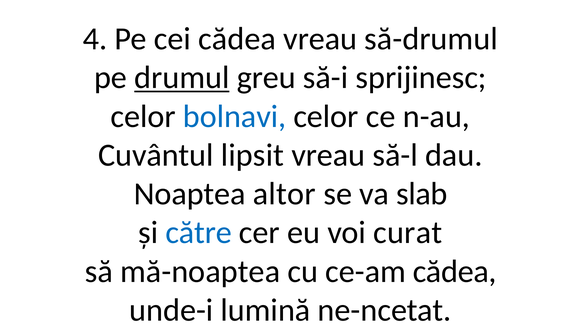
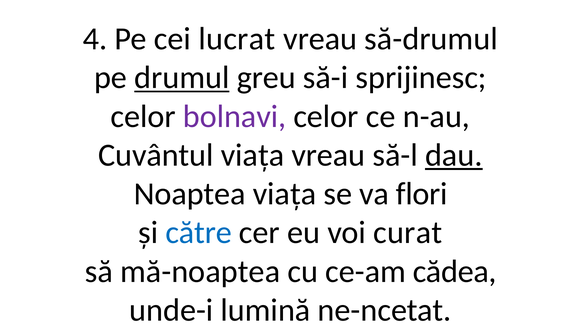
cei cădea: cădea -> lucrat
bolnavi colour: blue -> purple
Cuvântul lipsit: lipsit -> viața
dau underline: none -> present
Noaptea altor: altor -> viața
slab: slab -> flori
